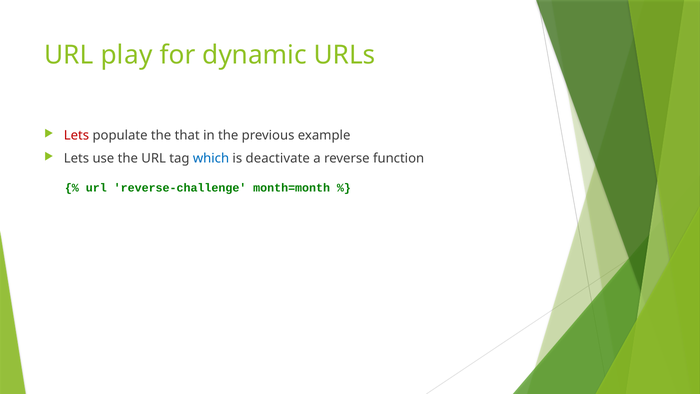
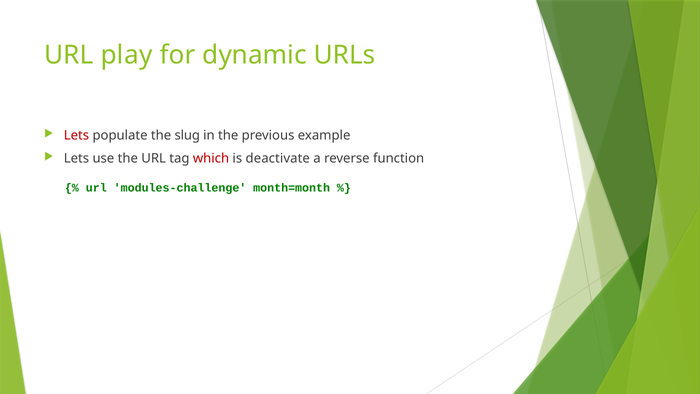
that: that -> slug
which colour: blue -> red
reverse-challenge: reverse-challenge -> modules-challenge
